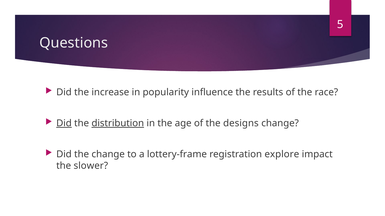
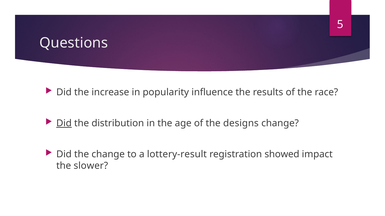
distribution underline: present -> none
lottery-frame: lottery-frame -> lottery-result
explore: explore -> showed
